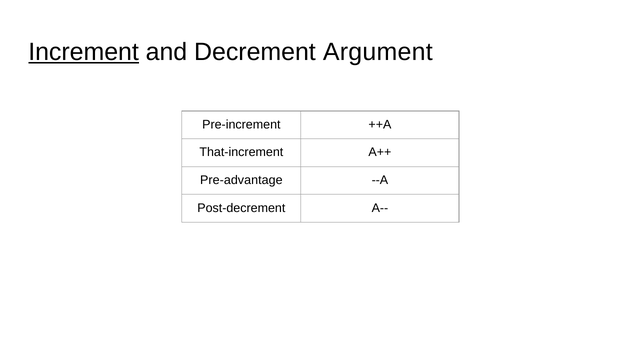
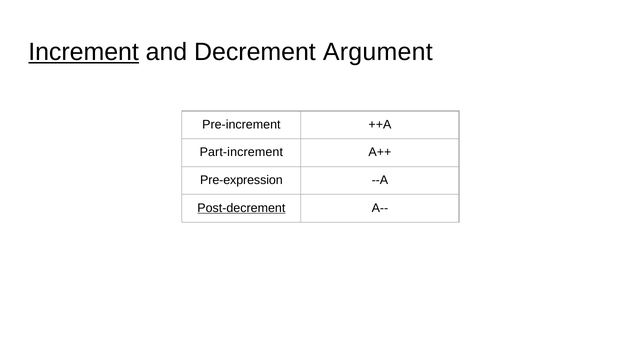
That-increment: That-increment -> Part-increment
Pre-advantage: Pre-advantage -> Pre-expression
Post-decrement underline: none -> present
